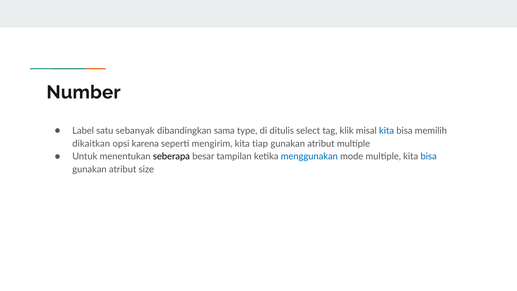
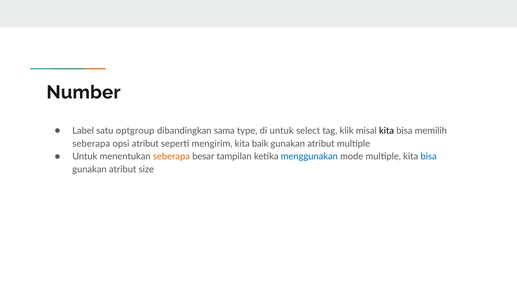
sebanyak: sebanyak -> optgroup
di ditulis: ditulis -> untuk
kita at (387, 131) colour: blue -> black
dikaitkan at (91, 144): dikaitkan -> seberapa
opsi karena: karena -> atribut
tiap: tiap -> baik
seberapa at (171, 156) colour: black -> orange
